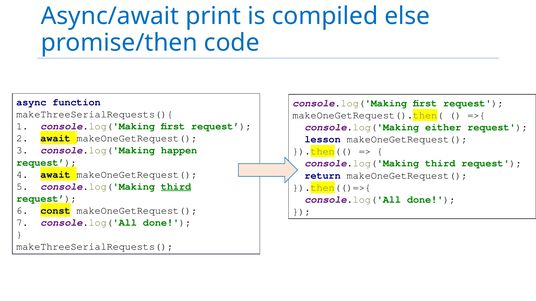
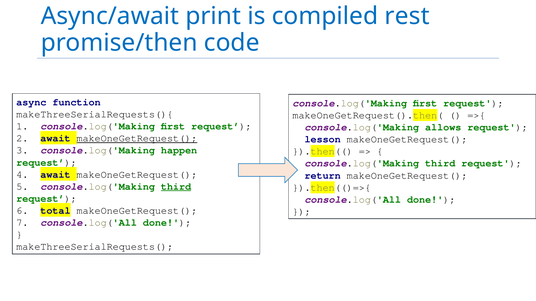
else: else -> rest
either: either -> allows
makeOneGetRequest( at (137, 139) underline: none -> present
const: const -> total
